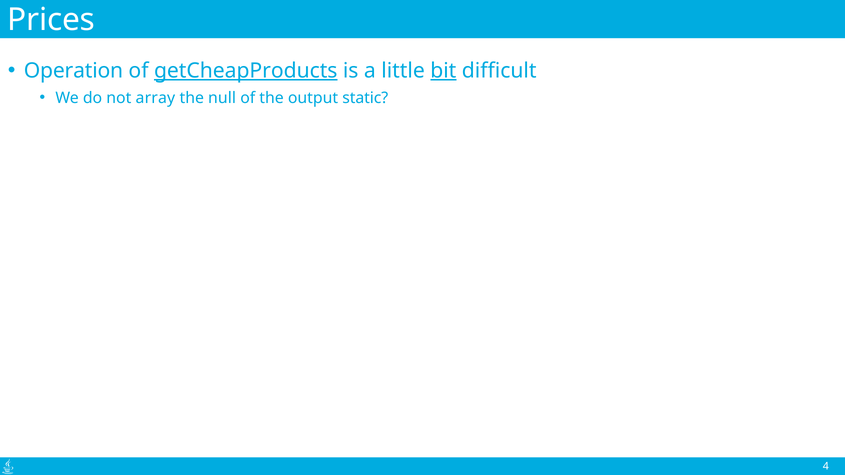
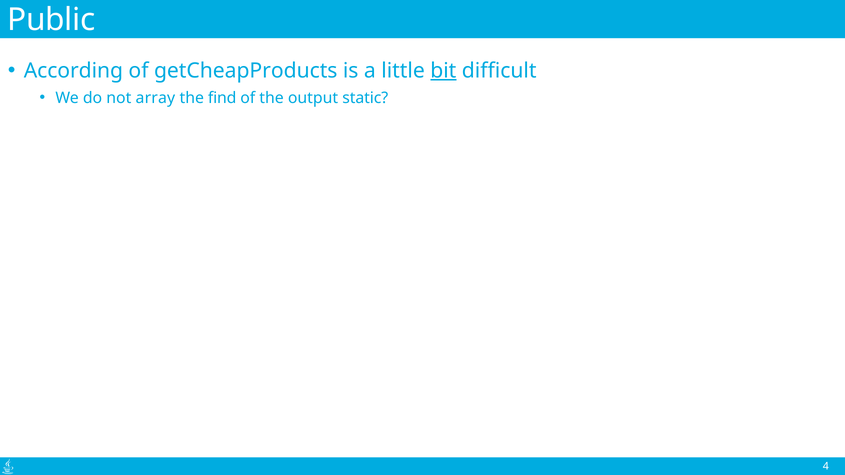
Prices: Prices -> Public
Operation: Operation -> According
getCheapProducts underline: present -> none
null: null -> find
